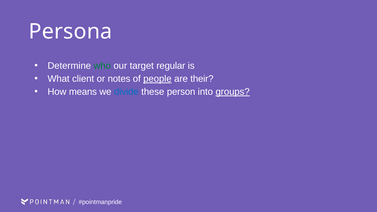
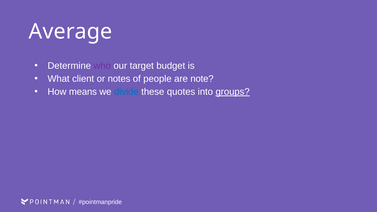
Persona: Persona -> Average
who colour: green -> purple
regular: regular -> budget
people underline: present -> none
their: their -> note
person: person -> quotes
